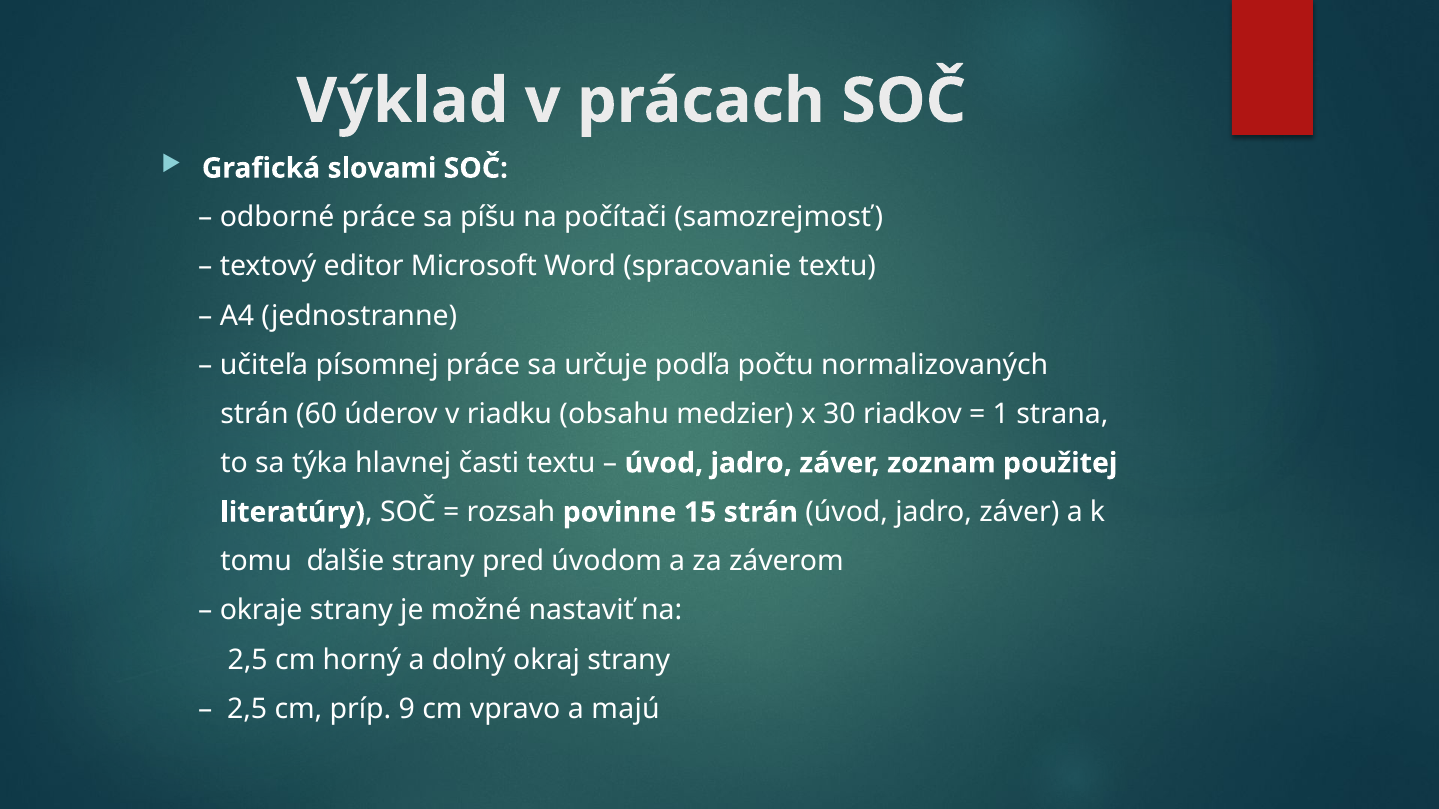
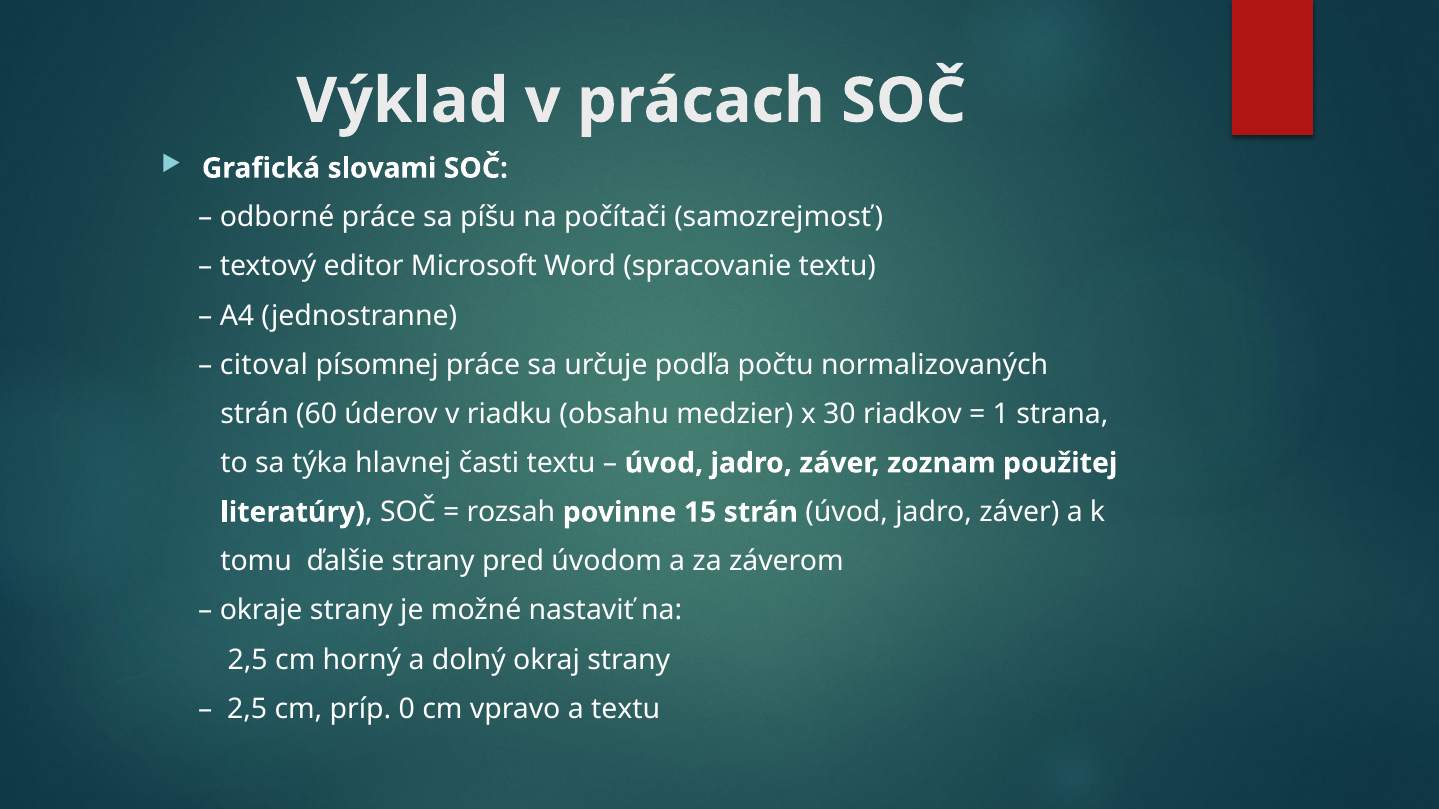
učiteľa: učiteľa -> citoval
9: 9 -> 0
a majú: majú -> textu
